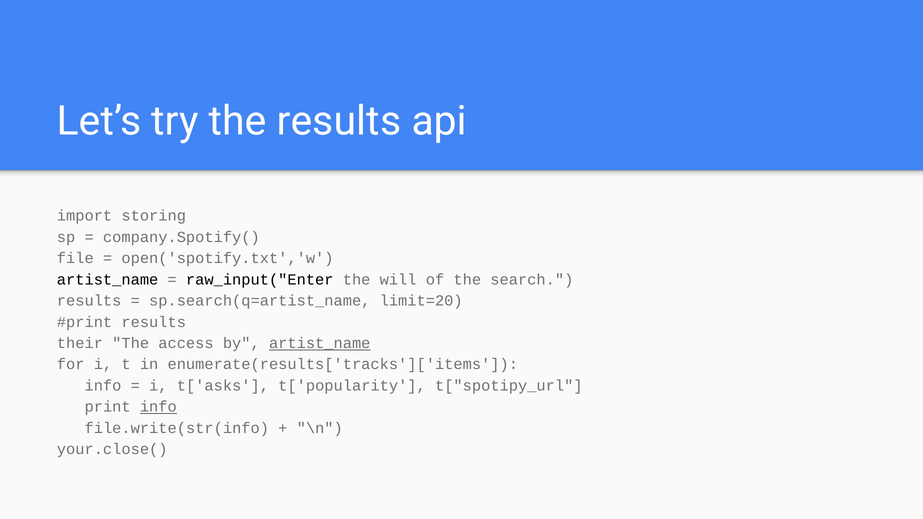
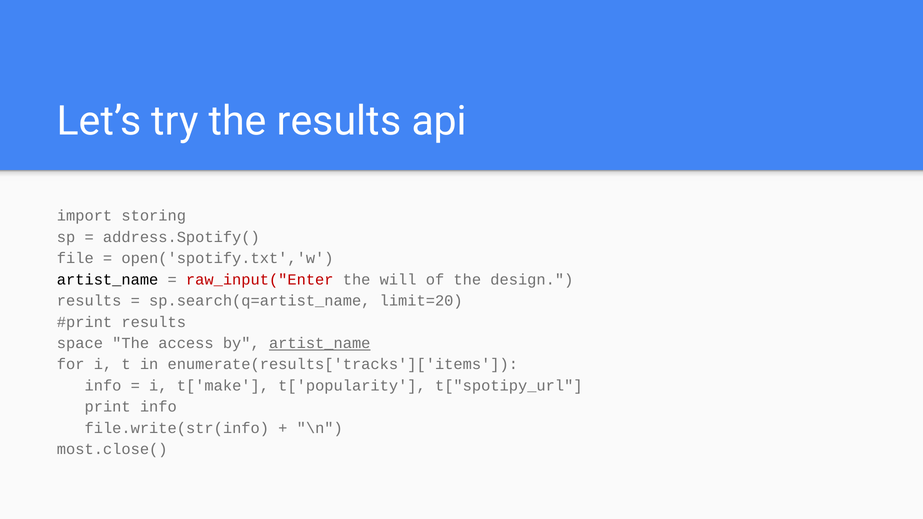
company.Spotify(: company.Spotify( -> address.Spotify(
raw_input("Enter colour: black -> red
search: search -> design
their: their -> space
t['asks: t['asks -> t['make
info at (158, 407) underline: present -> none
your.close(: your.close( -> most.close(
